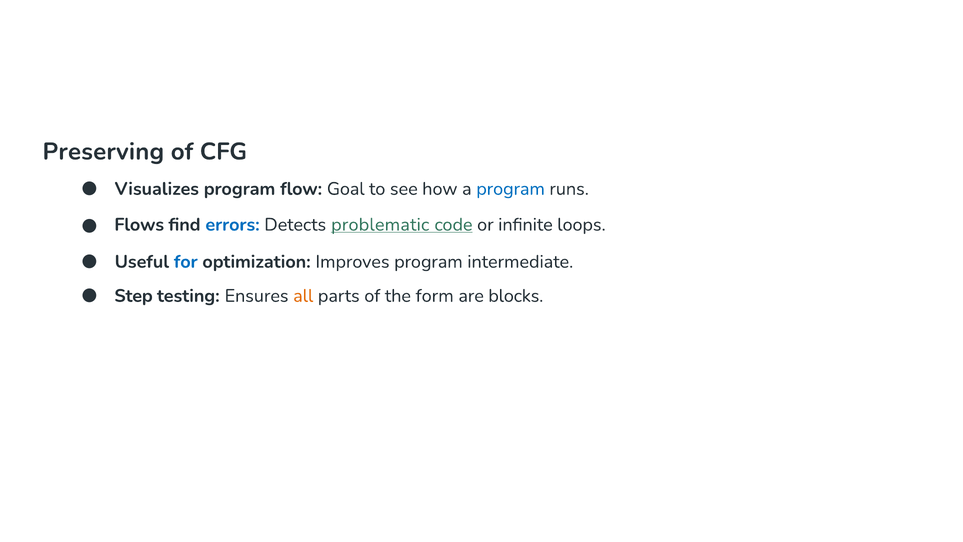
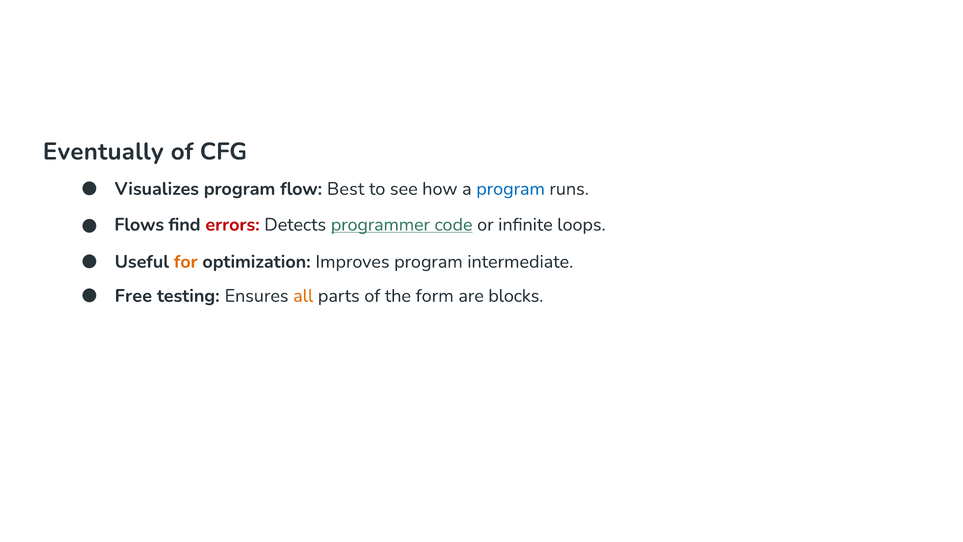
Preserving: Preserving -> Eventually
Goal: Goal -> Best
errors colour: blue -> red
problematic: problematic -> programmer
for colour: blue -> orange
Step: Step -> Free
